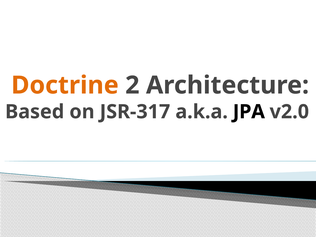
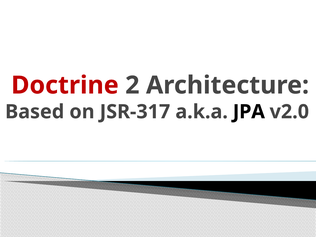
Doctrine colour: orange -> red
